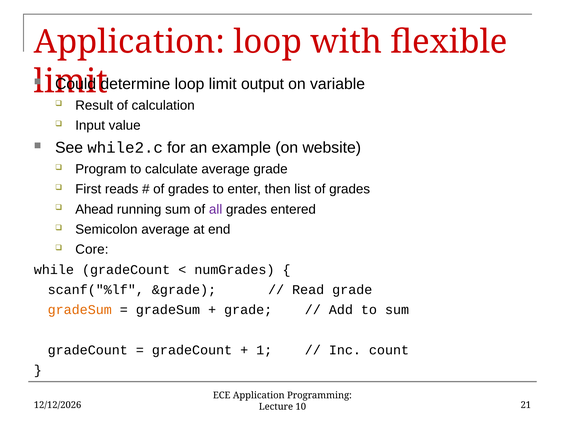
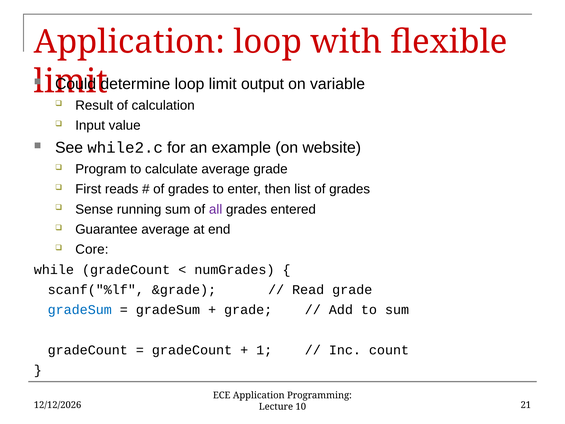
Ahead: Ahead -> Sense
Semicolon: Semicolon -> Guarantee
gradeSum at (80, 310) colour: orange -> blue
